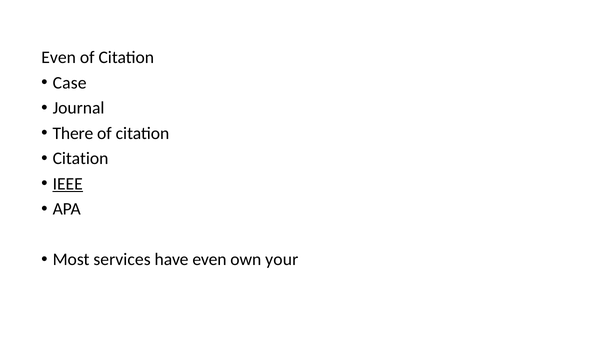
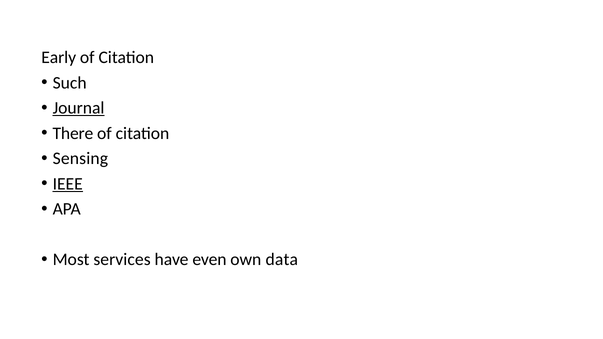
Even at (59, 58): Even -> Early
Case: Case -> Such
Journal underline: none -> present
Citation at (80, 159): Citation -> Sensing
your: your -> data
